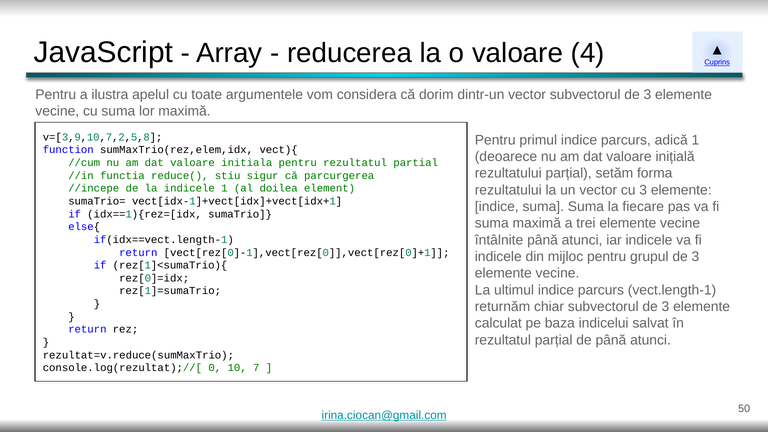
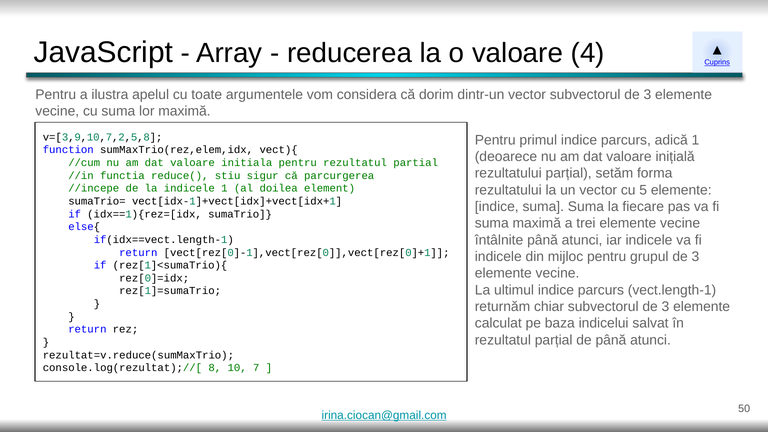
cu 3: 3 -> 5
0: 0 -> 8
